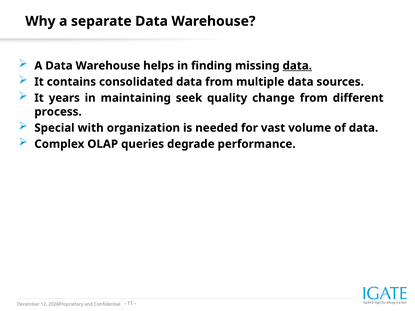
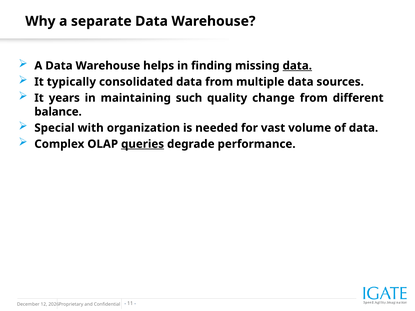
contains: contains -> typically
seek: seek -> such
process: process -> balance
queries underline: none -> present
